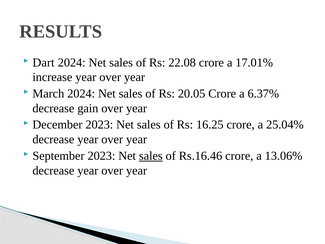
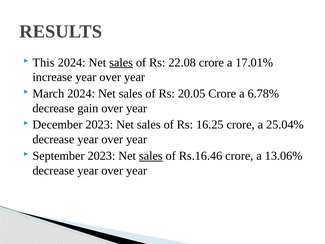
Dart: Dart -> This
sales at (121, 62) underline: none -> present
6.37%: 6.37% -> 6.78%
